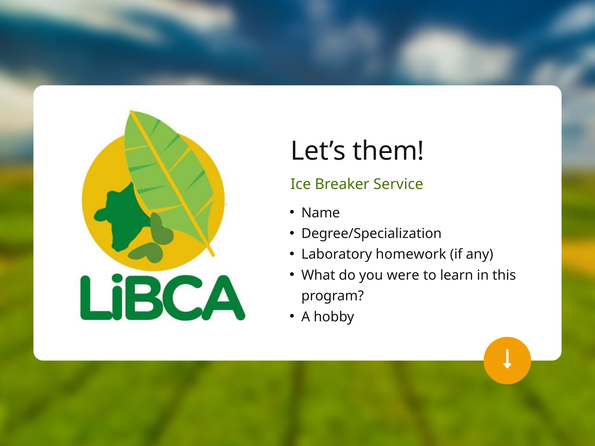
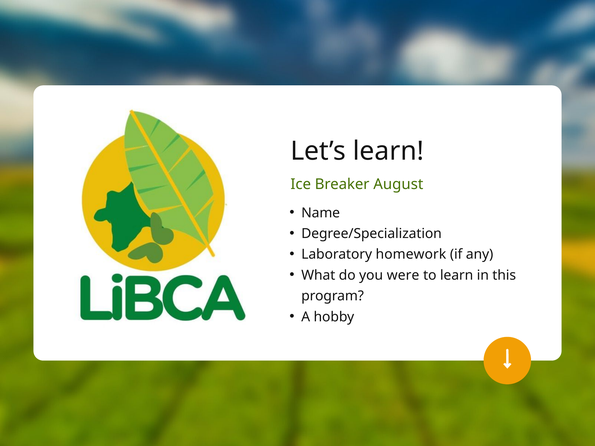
Let’s them: them -> learn
Service: Service -> August
